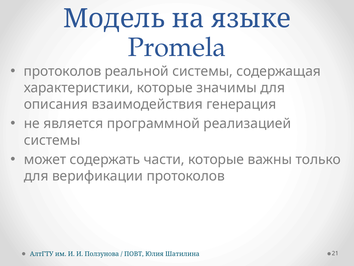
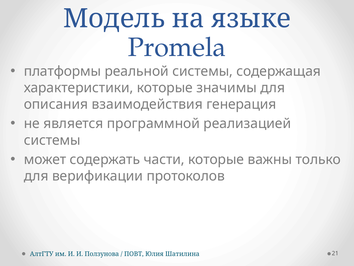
протоколов at (62, 71): протоколов -> платформы
